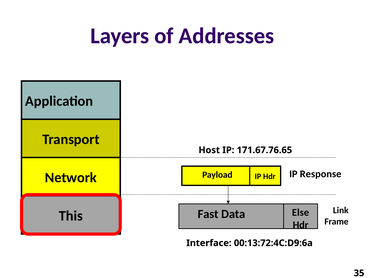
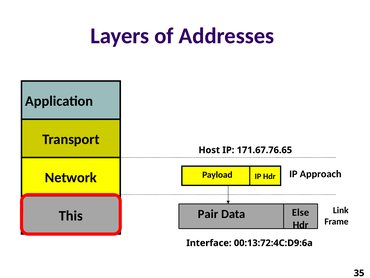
Response: Response -> Approach
Fast: Fast -> Pair
